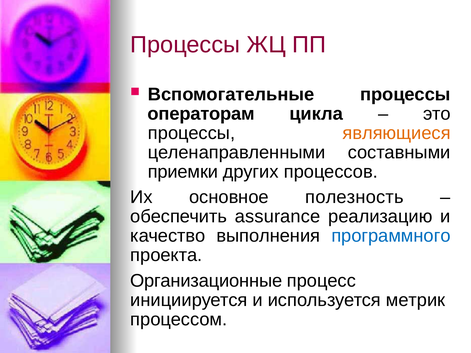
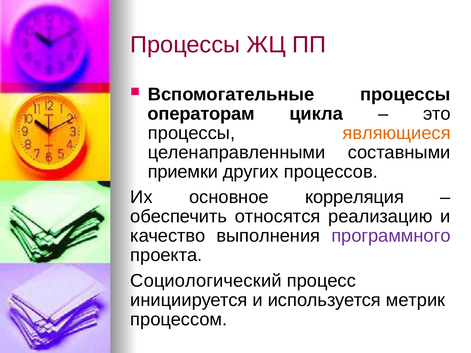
полезность: полезность -> корреляция
assurance: assurance -> относятся
программного colour: blue -> purple
Организационные: Организационные -> Социологический
